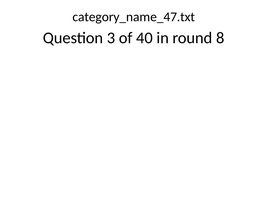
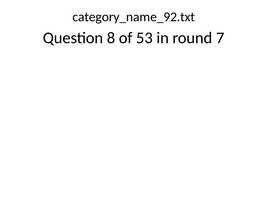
category_name_47.txt: category_name_47.txt -> category_name_92.txt
3: 3 -> 8
40: 40 -> 53
8: 8 -> 7
